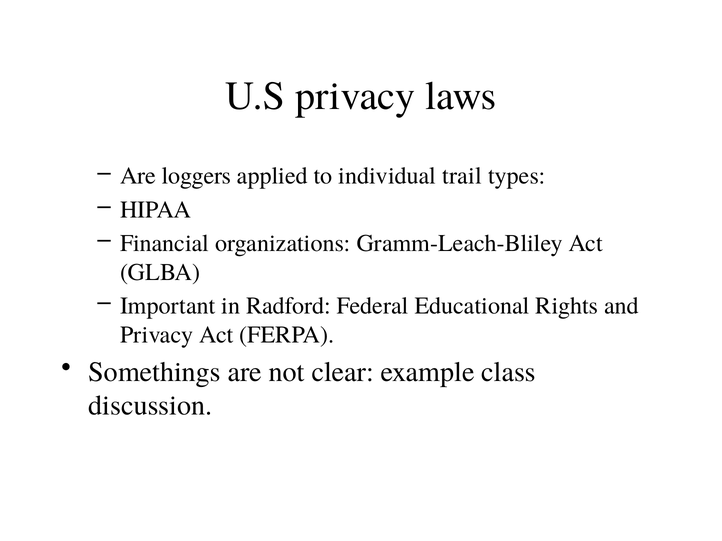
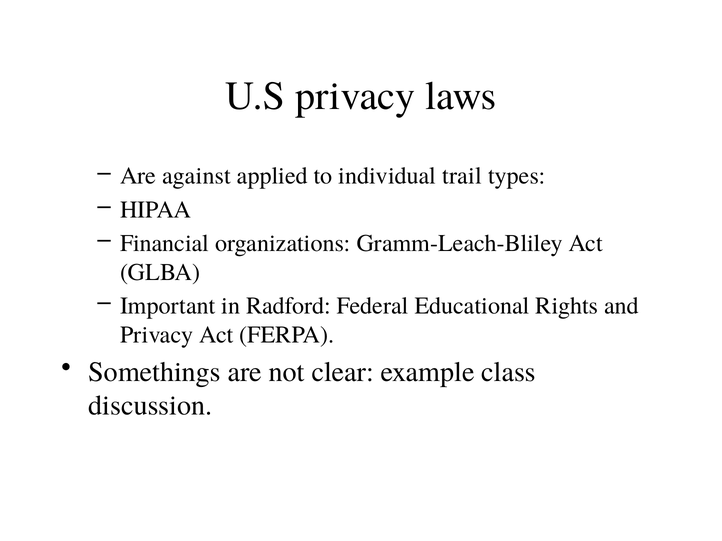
loggers: loggers -> against
